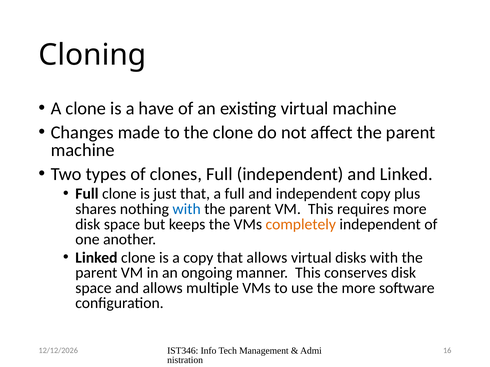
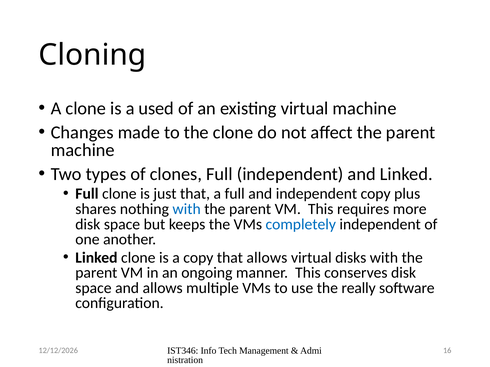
have: have -> used
completely colour: orange -> blue
the more: more -> really
